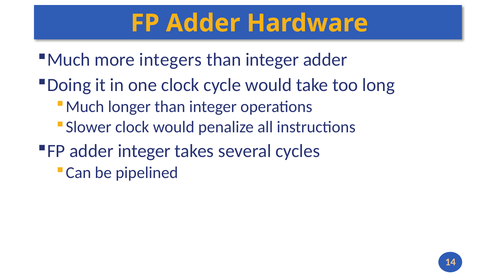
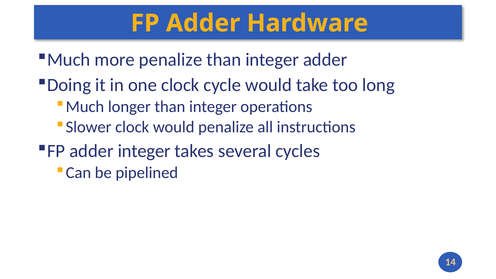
more integers: integers -> penalize
